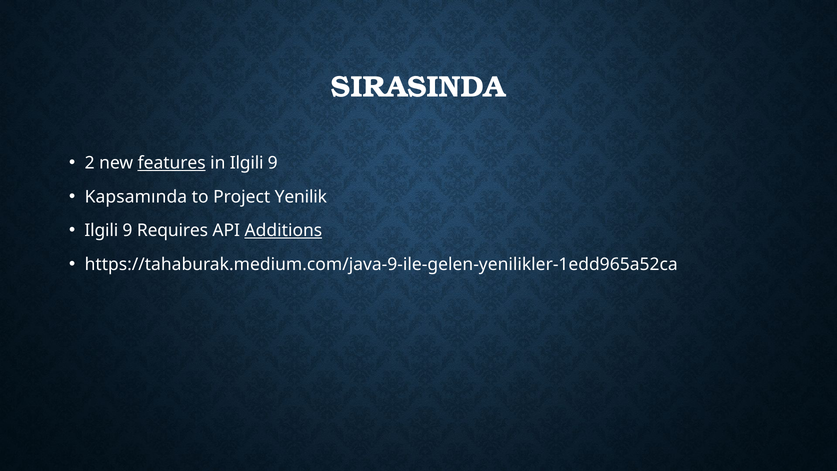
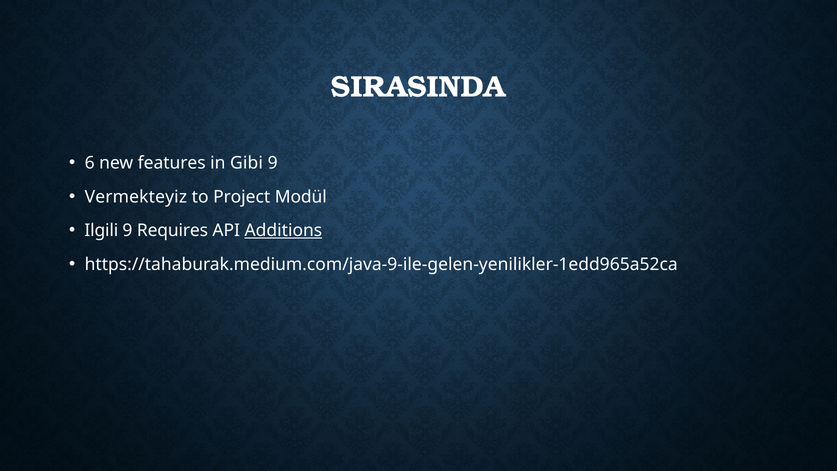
2: 2 -> 6
features underline: present -> none
in Ilgili: Ilgili -> Gibi
Kapsamında: Kapsamında -> Vermekteyiz
Yenilik: Yenilik -> Modül
